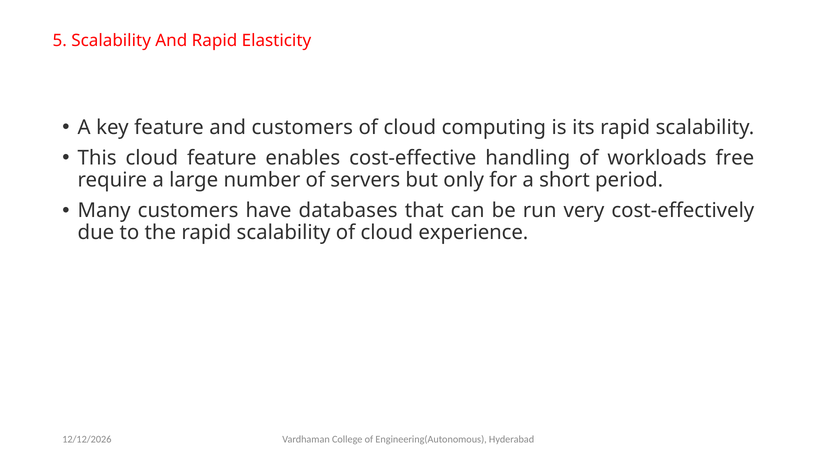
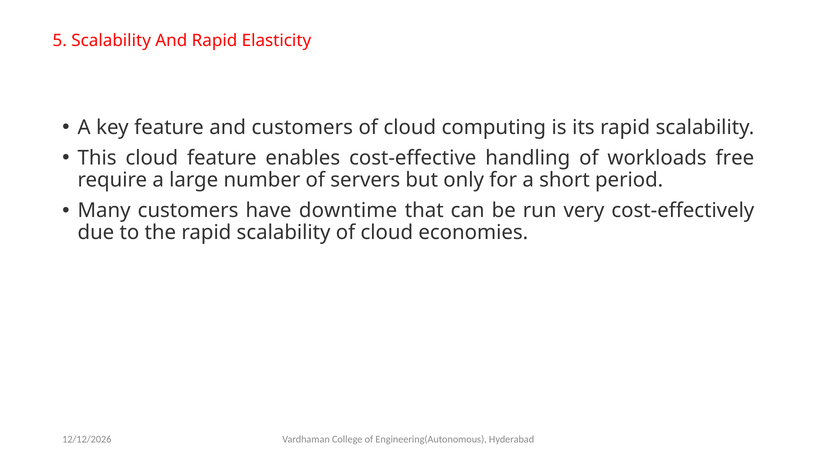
databases: databases -> downtime
experience: experience -> economies
